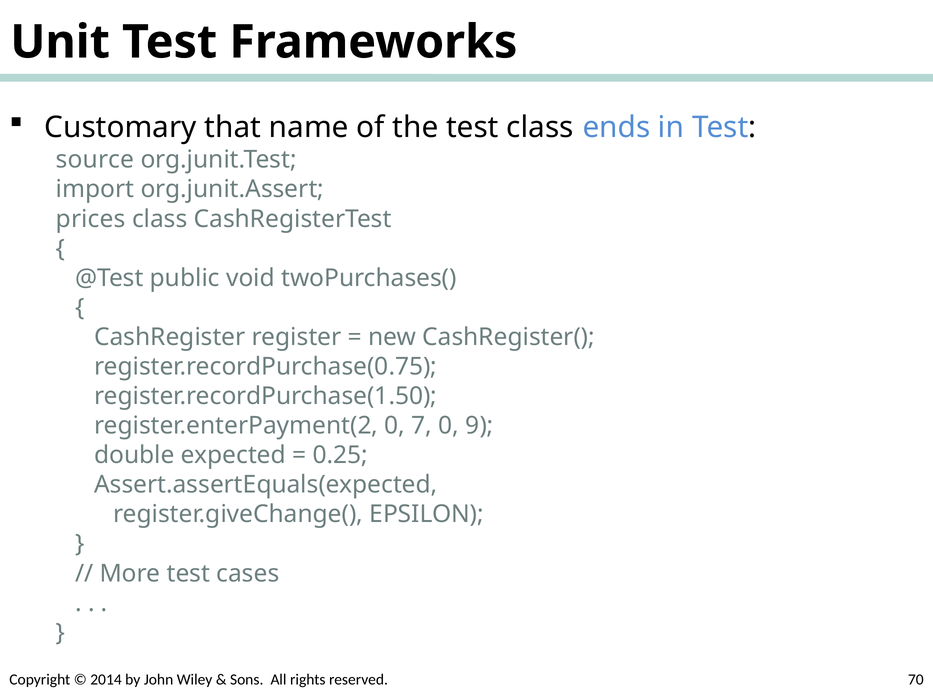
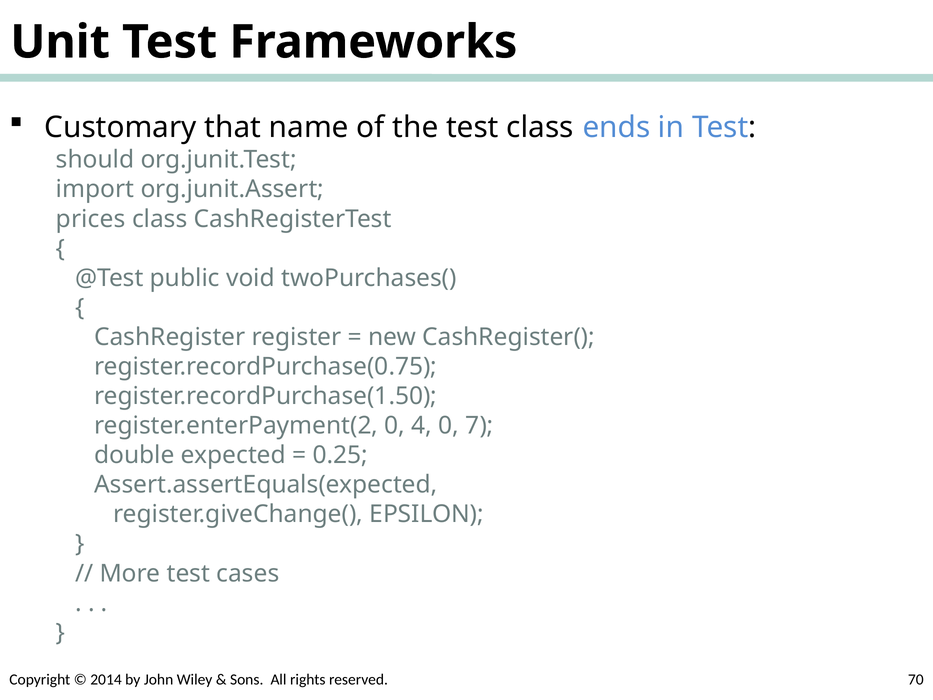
source: source -> should
7: 7 -> 4
9: 9 -> 7
